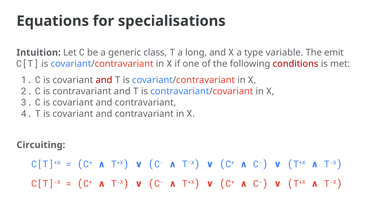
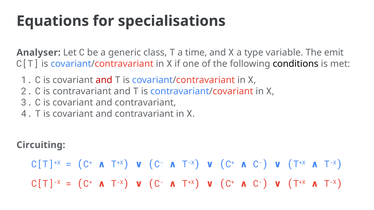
Intuition: Intuition -> Analyser
long: long -> time
conditions colour: red -> black
